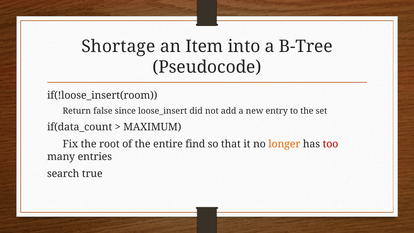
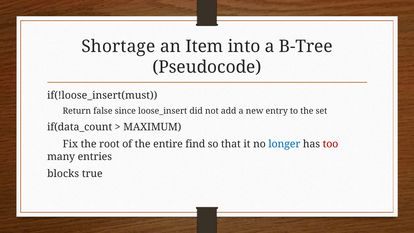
if(!loose_insert(room: if(!loose_insert(room -> if(!loose_insert(must
longer colour: orange -> blue
search: search -> blocks
